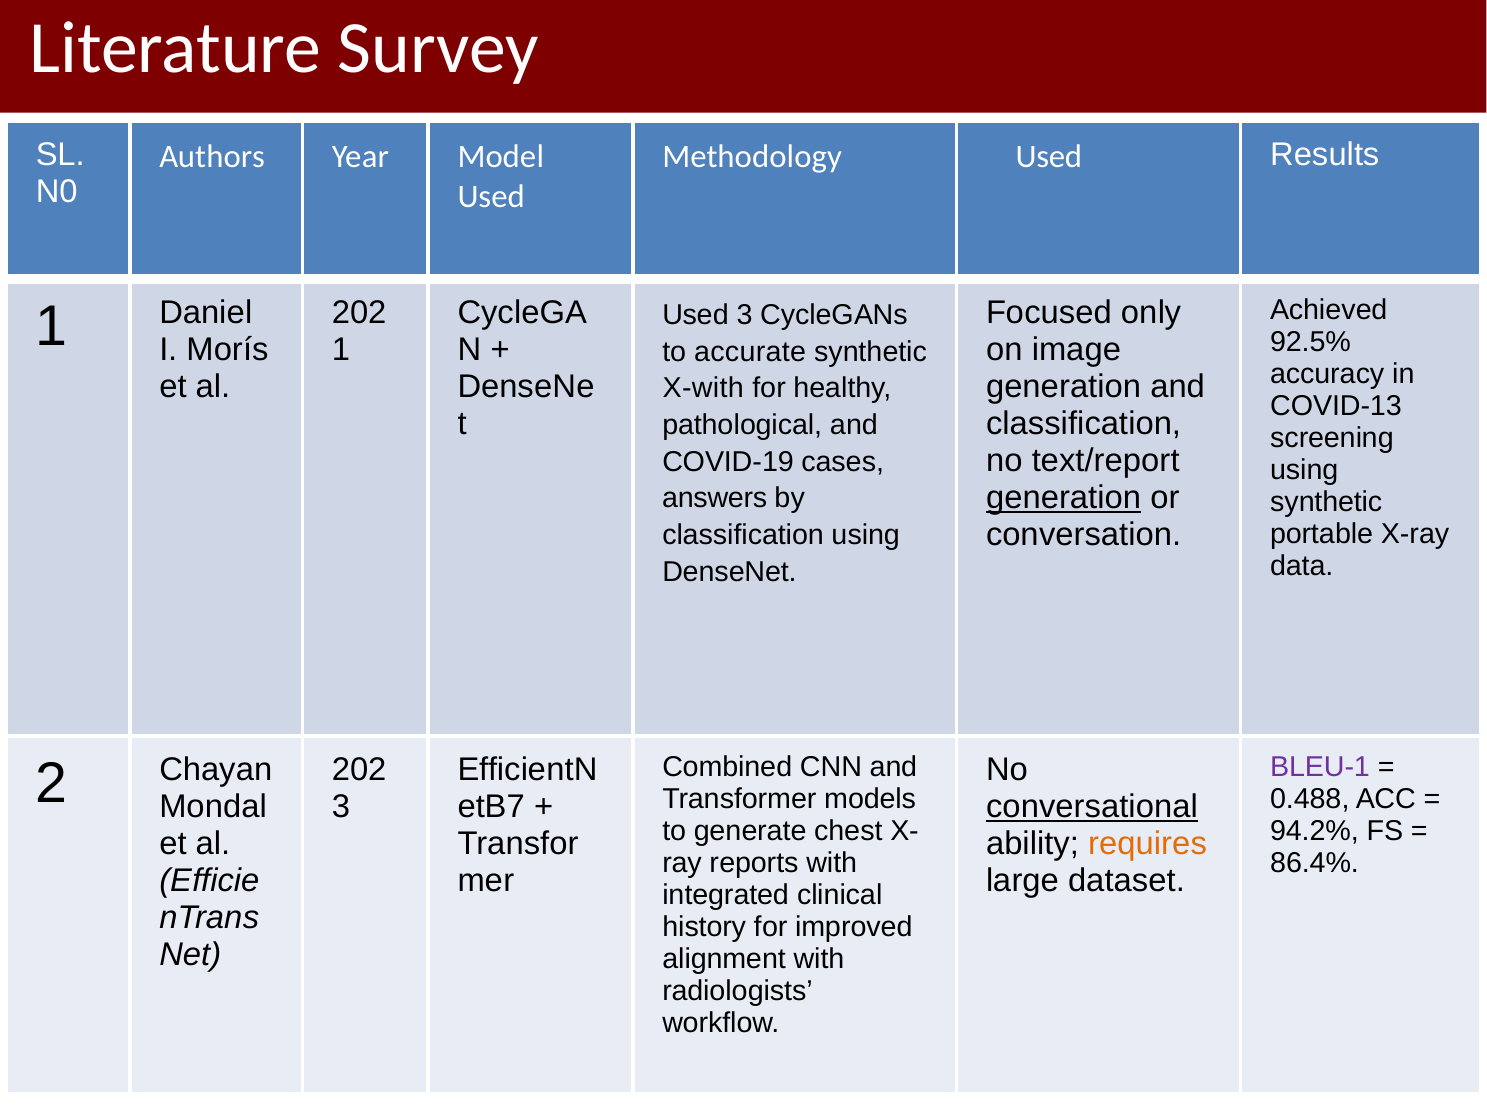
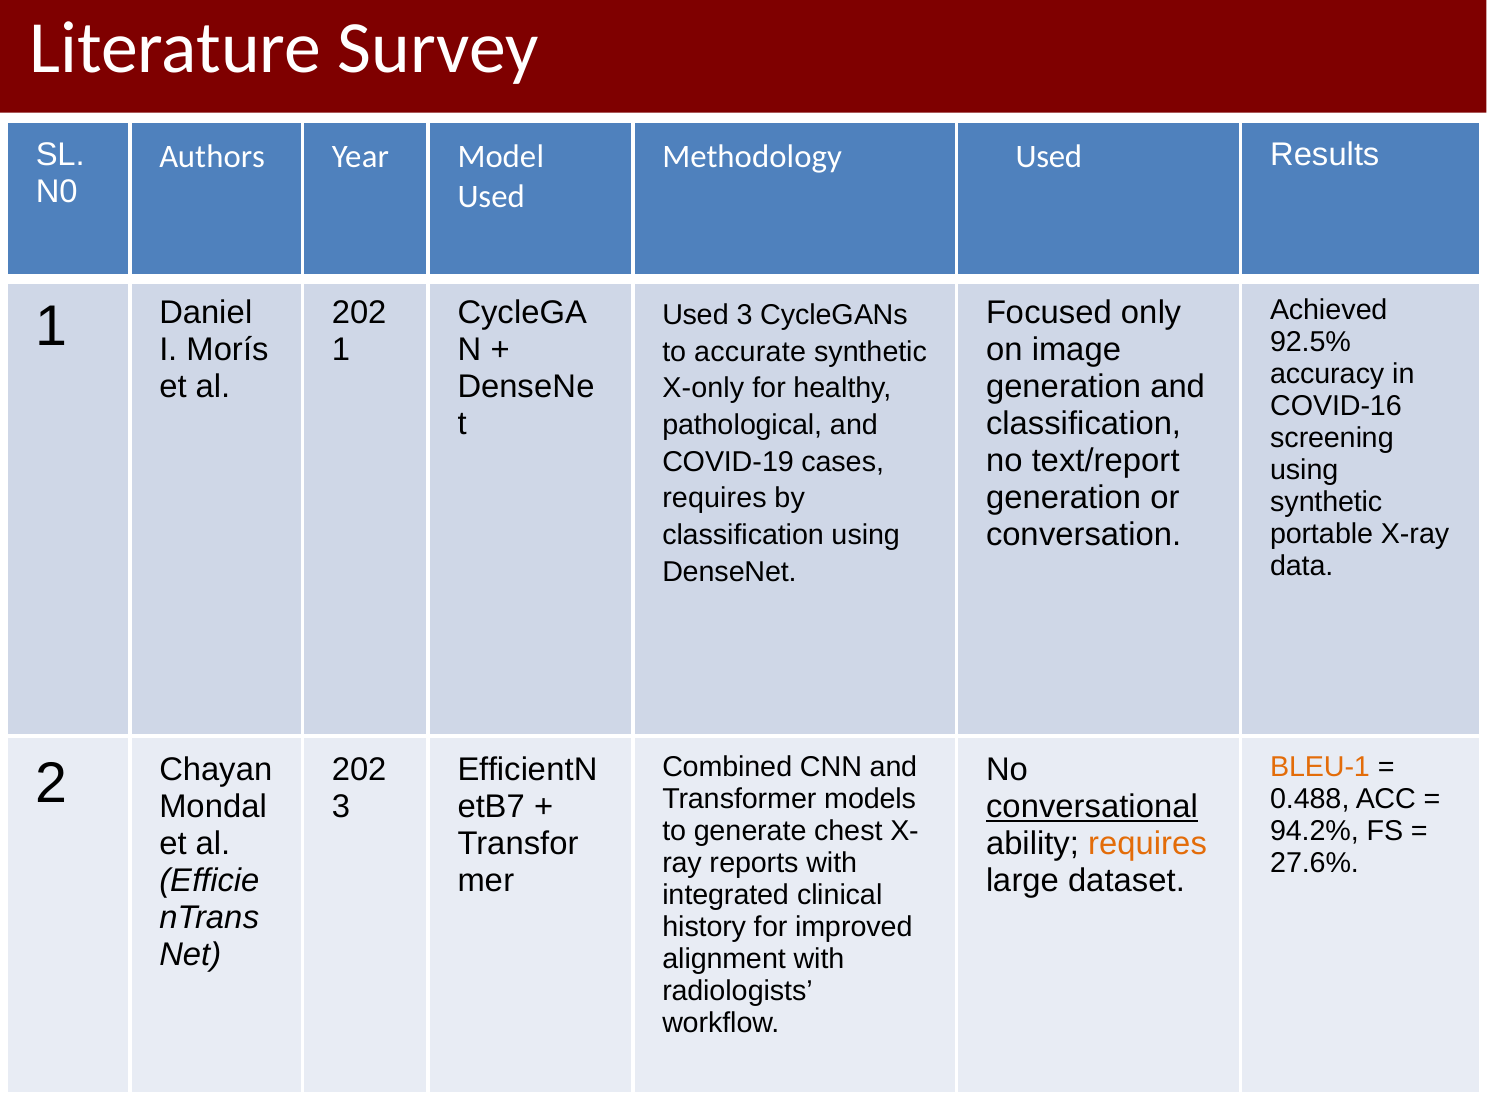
X-with: X-with -> X-only
COVID-13: COVID-13 -> COVID-16
generation at (1064, 498) underline: present -> none
answers at (715, 499): answers -> requires
BLEU-1 colour: purple -> orange
86.4%: 86.4% -> 27.6%
